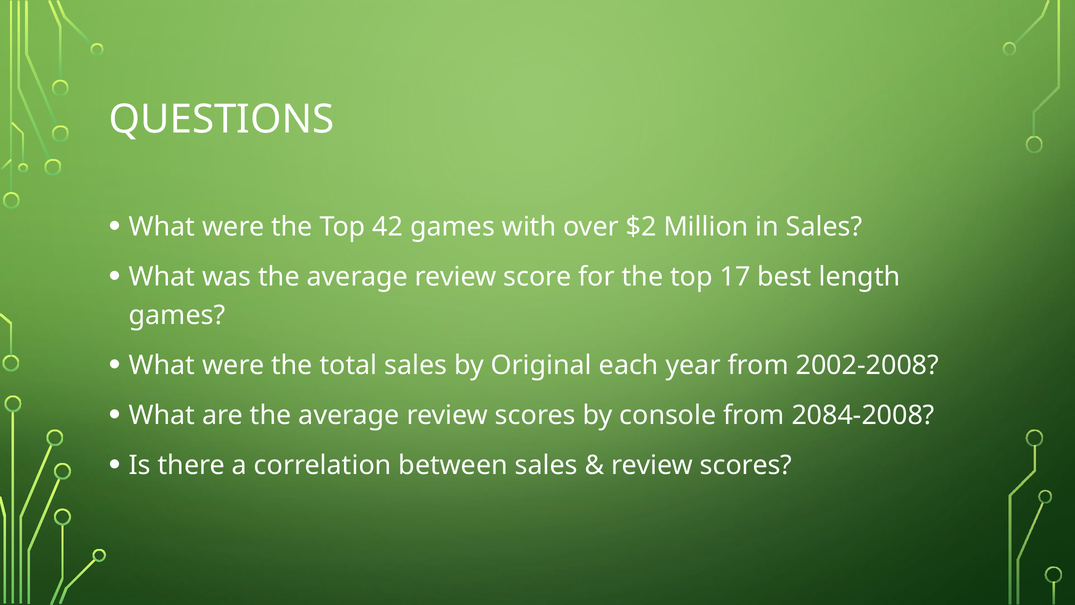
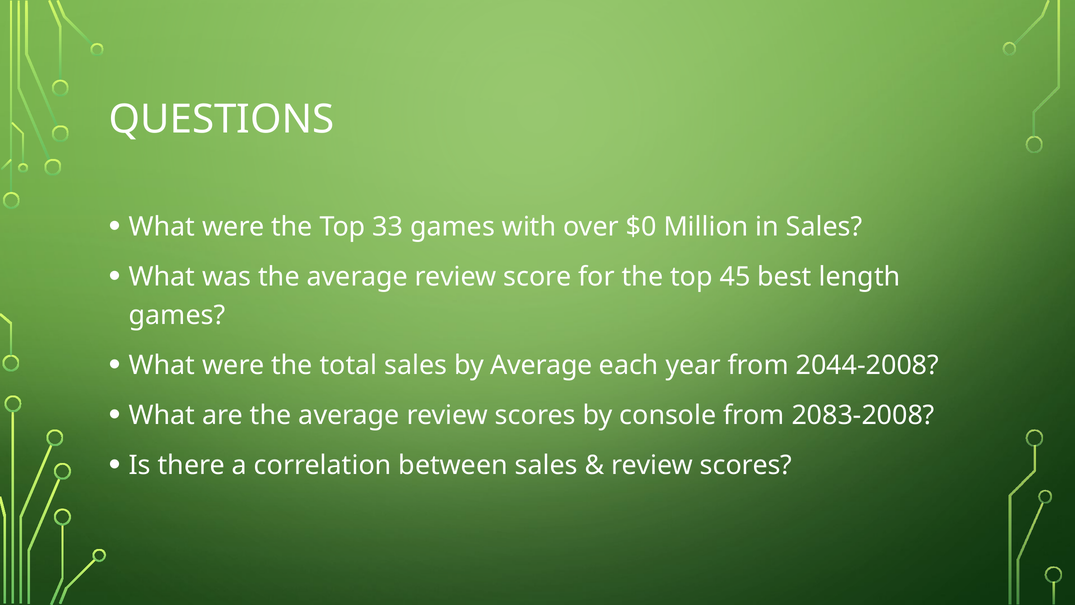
42: 42 -> 33
$2: $2 -> $0
17: 17 -> 45
by Original: Original -> Average
2002-2008: 2002-2008 -> 2044-2008
2084-2008: 2084-2008 -> 2083-2008
